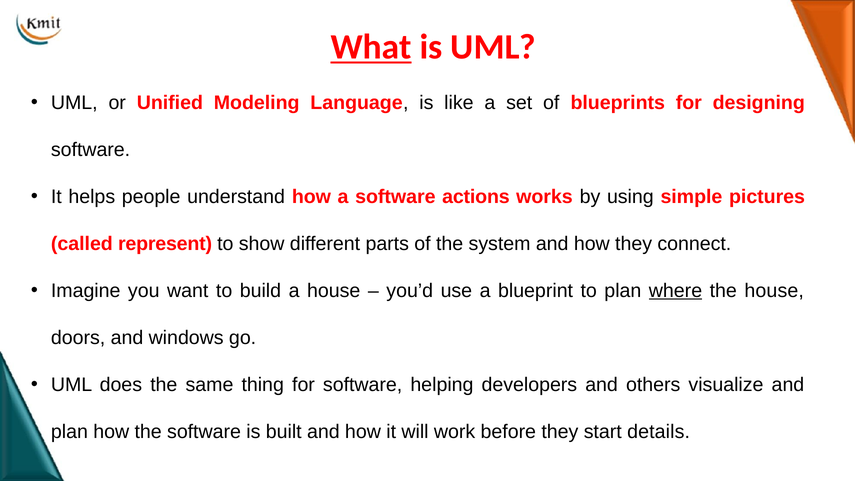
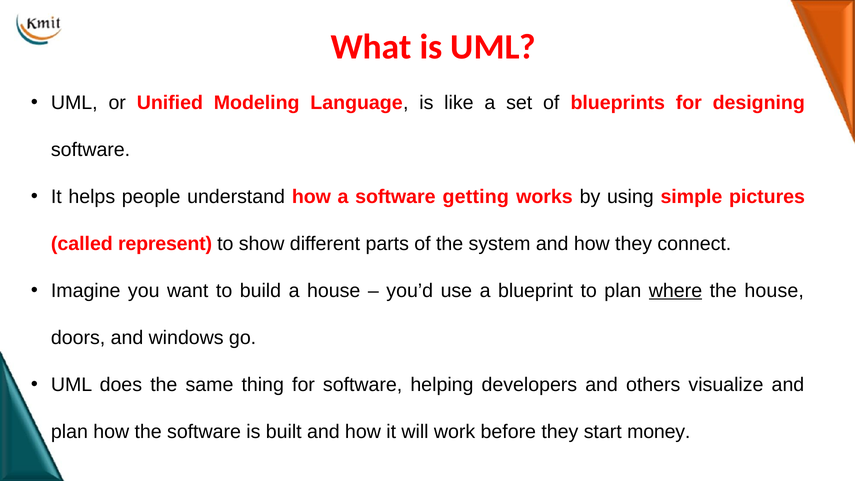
What underline: present -> none
actions: actions -> getting
details: details -> money
